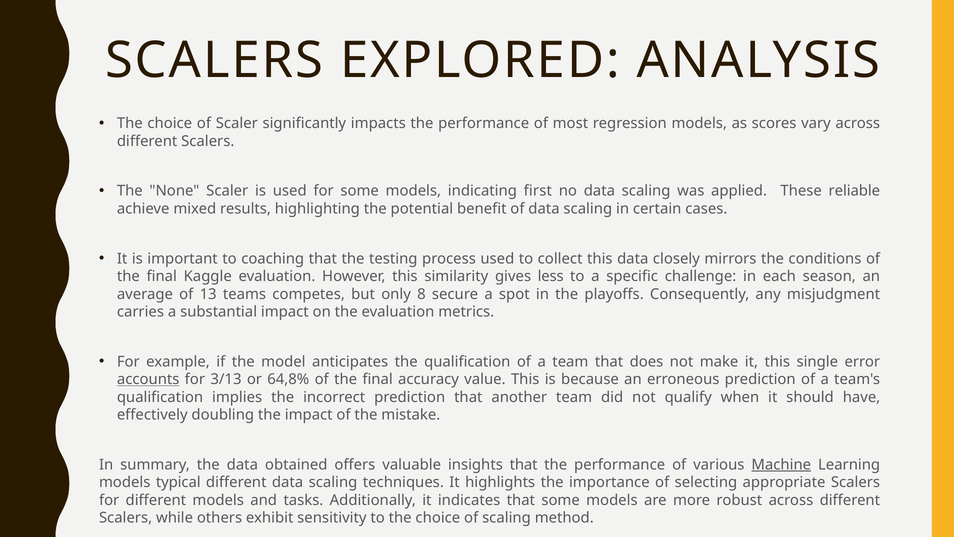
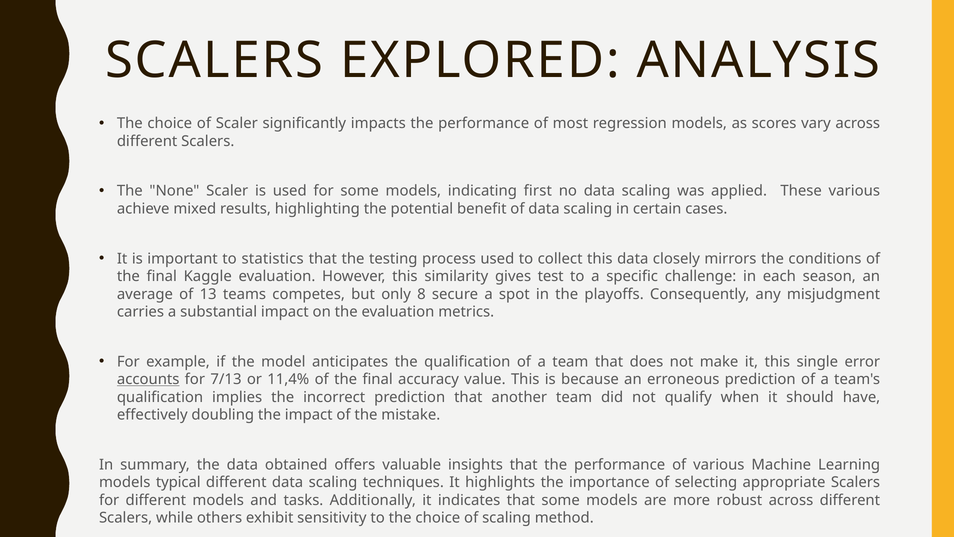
These reliable: reliable -> various
coaching: coaching -> statistics
less: less -> test
3/13: 3/13 -> 7/13
64,8%: 64,8% -> 11,4%
Machine underline: present -> none
